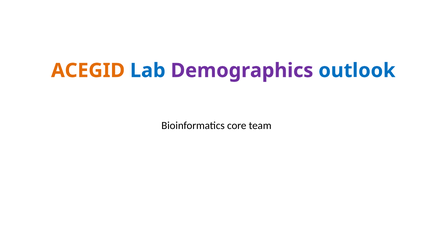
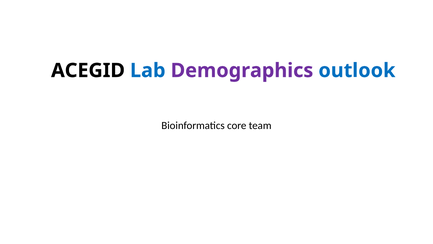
ACEGID colour: orange -> black
